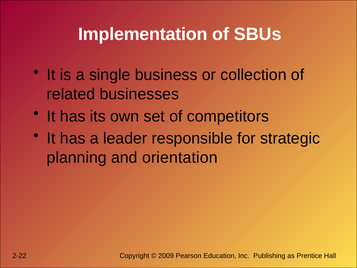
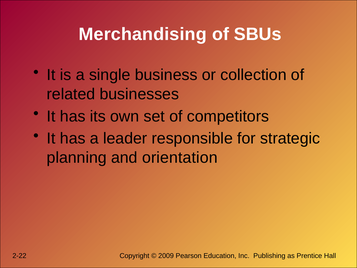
Implementation: Implementation -> Merchandising
